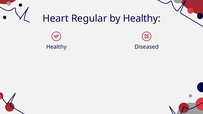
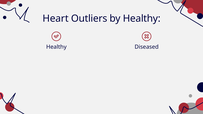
Regular: Regular -> Outliers
